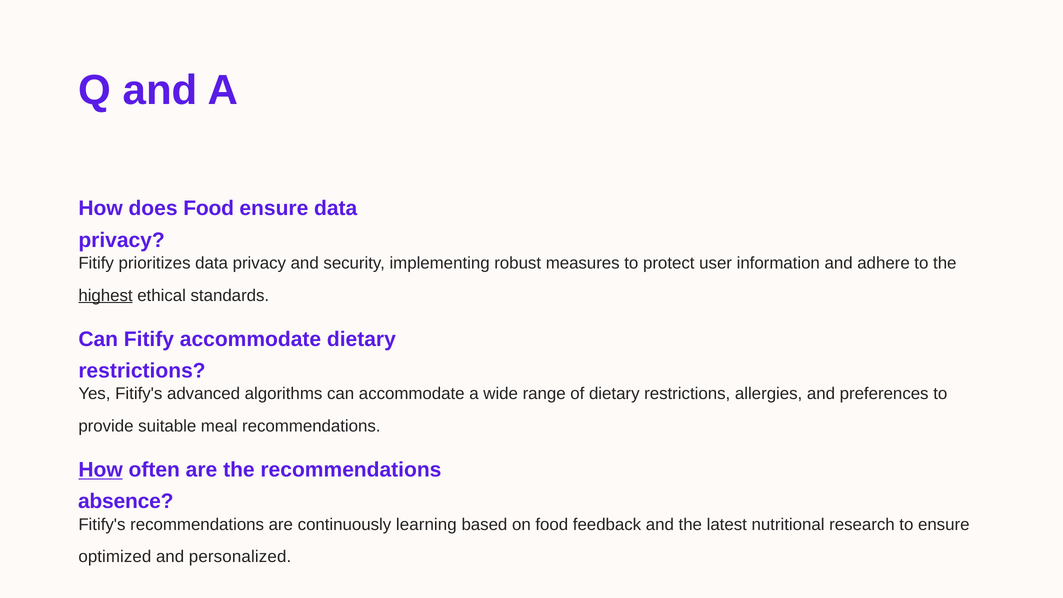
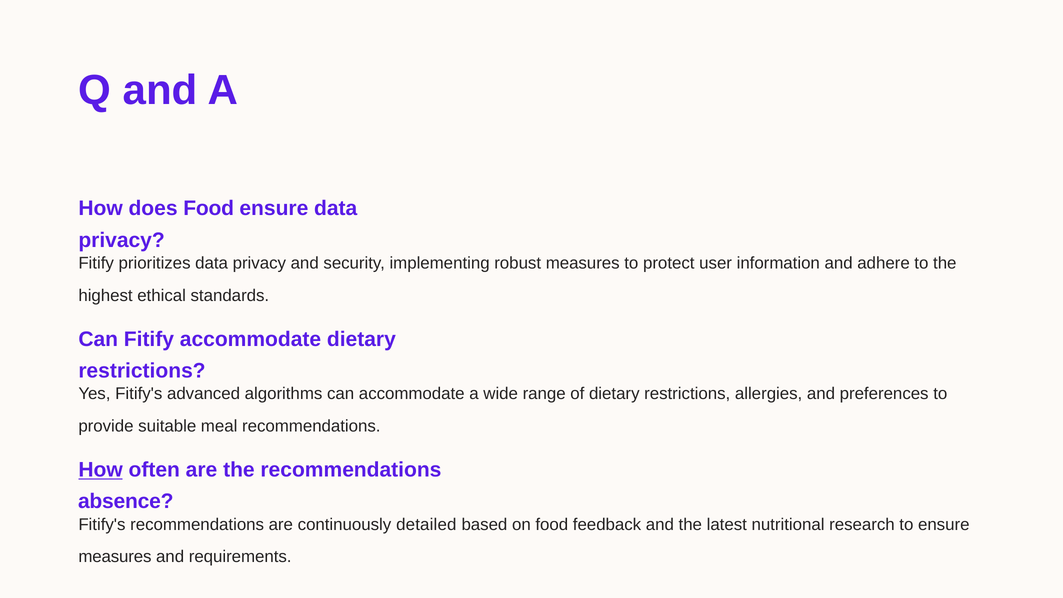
highest underline: present -> none
learning: learning -> detailed
optimized at (115, 557): optimized -> measures
personalized: personalized -> requirements
